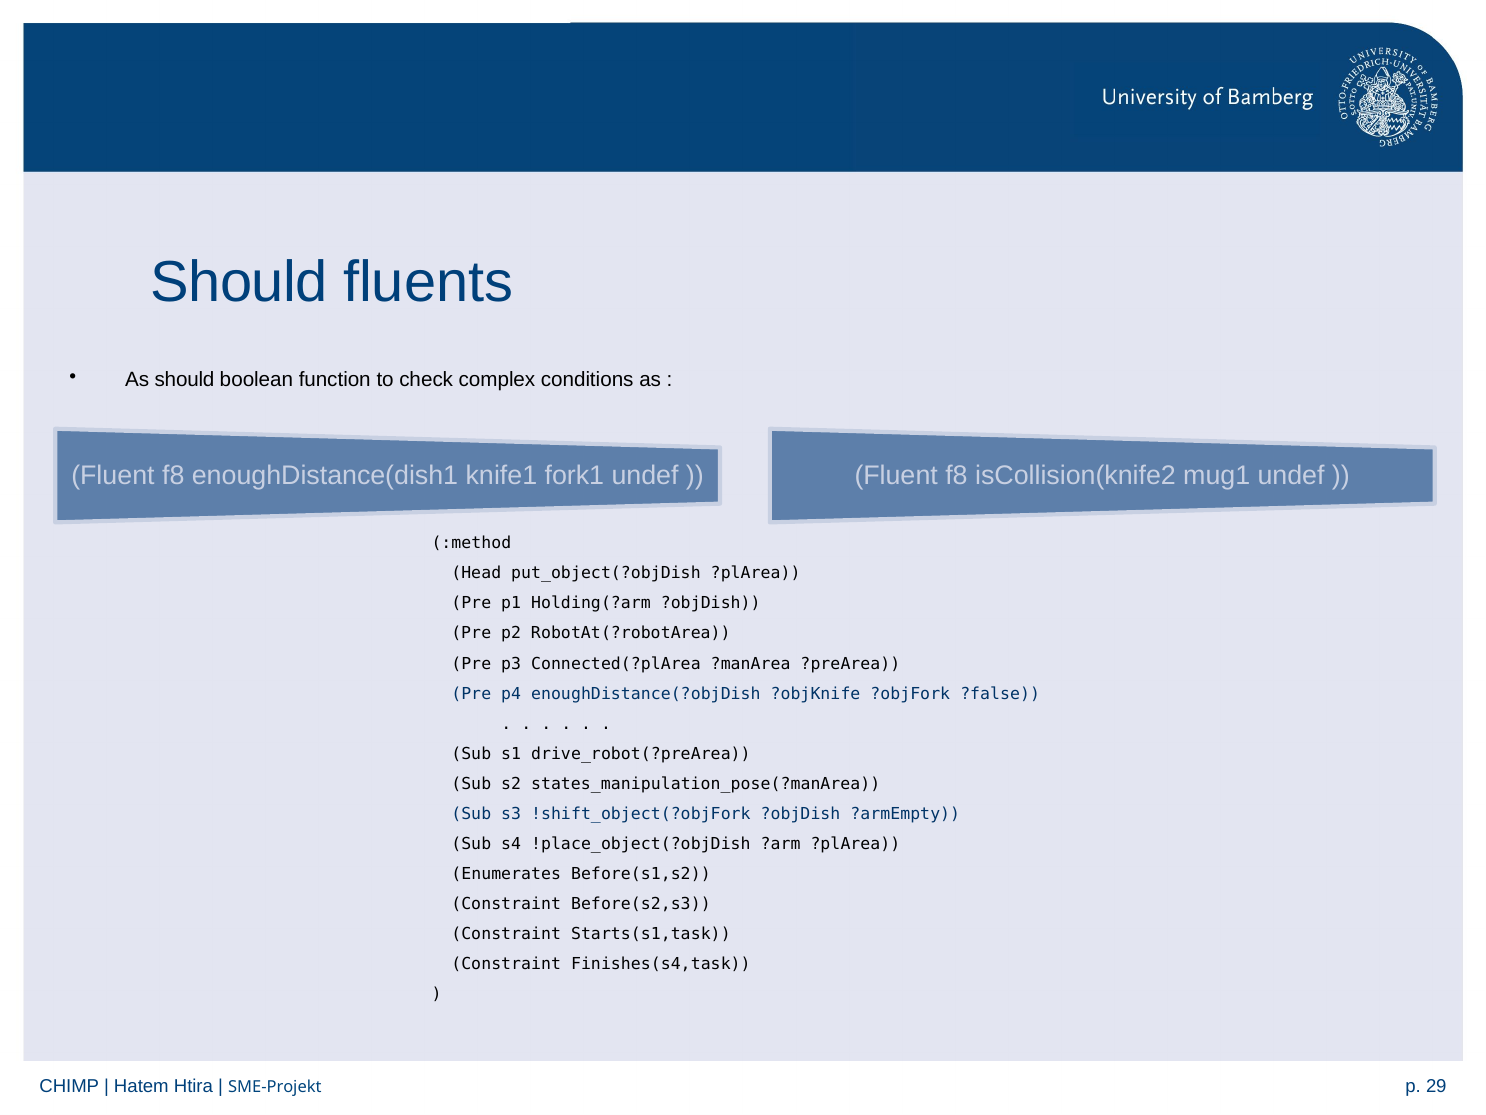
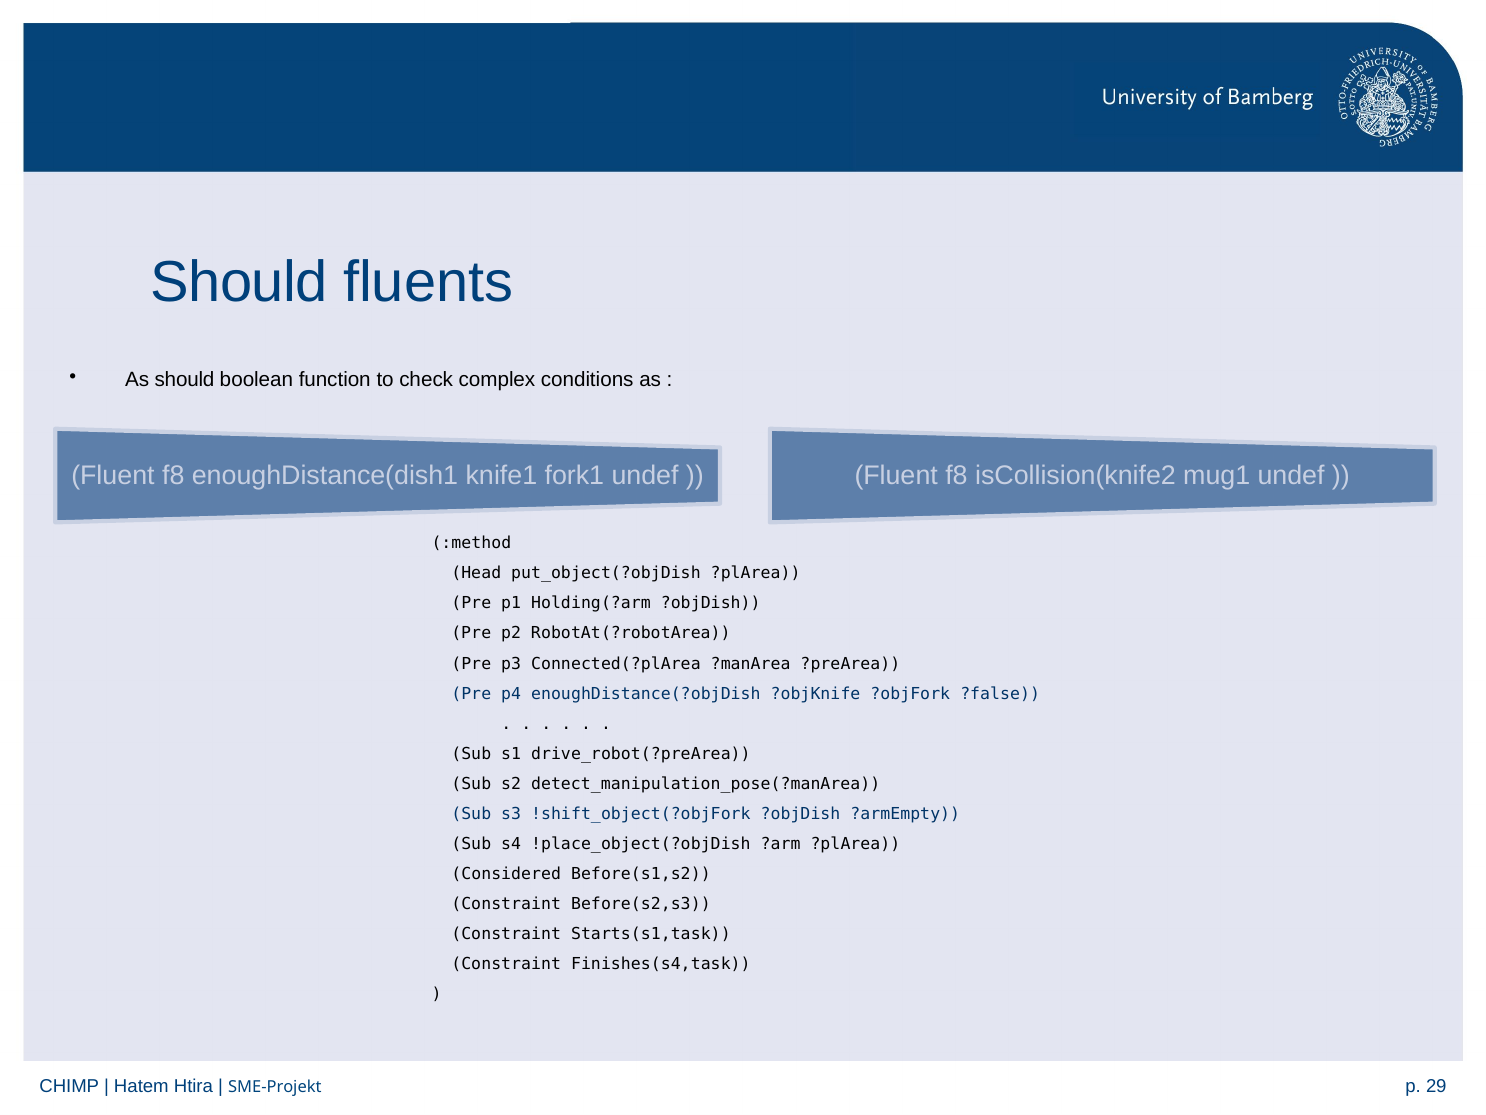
states_manipulation_pose(?manArea: states_manipulation_pose(?manArea -> detect_manipulation_pose(?manArea
Enumerates: Enumerates -> Considered
